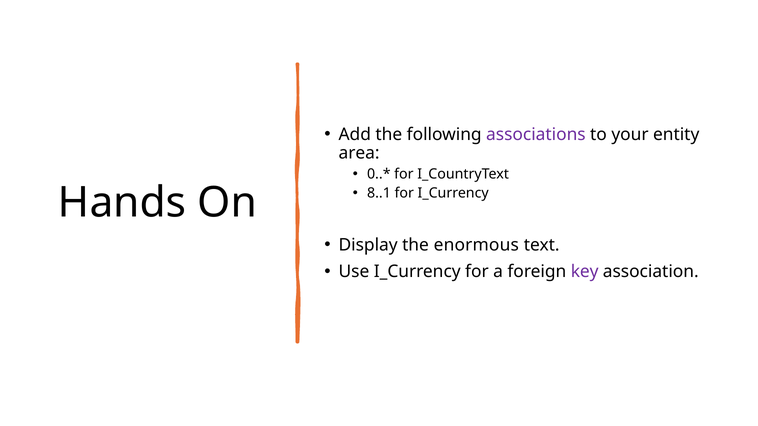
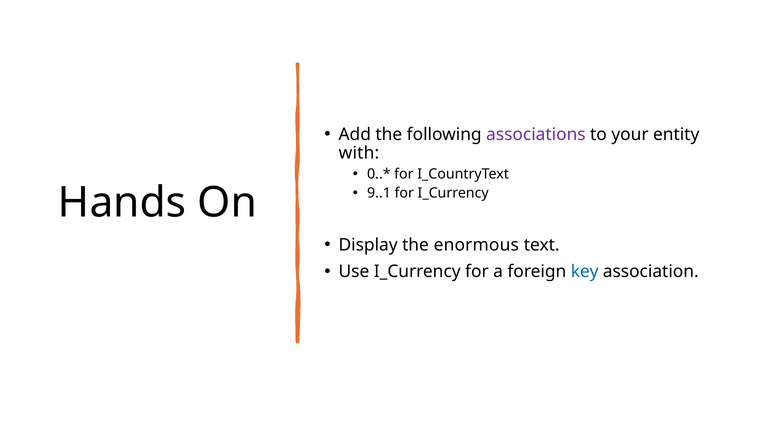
area: area -> with
8..1: 8..1 -> 9..1
key colour: purple -> blue
